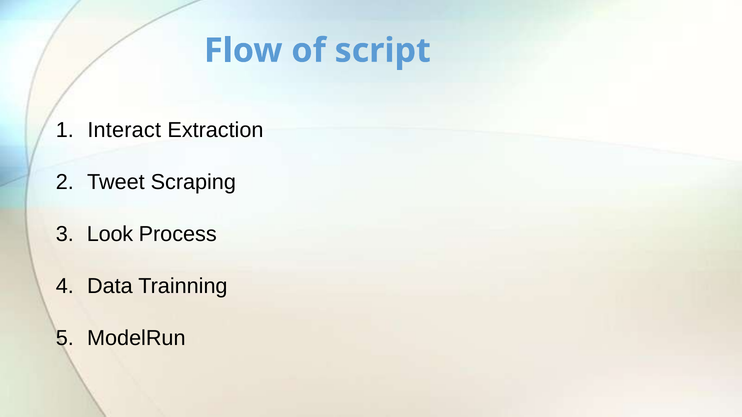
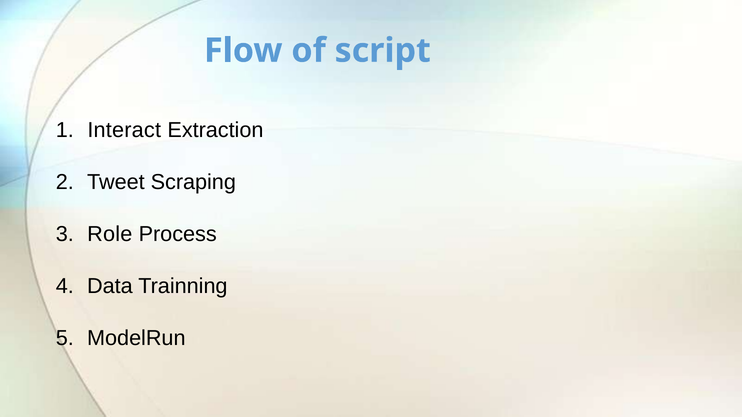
Look: Look -> Role
